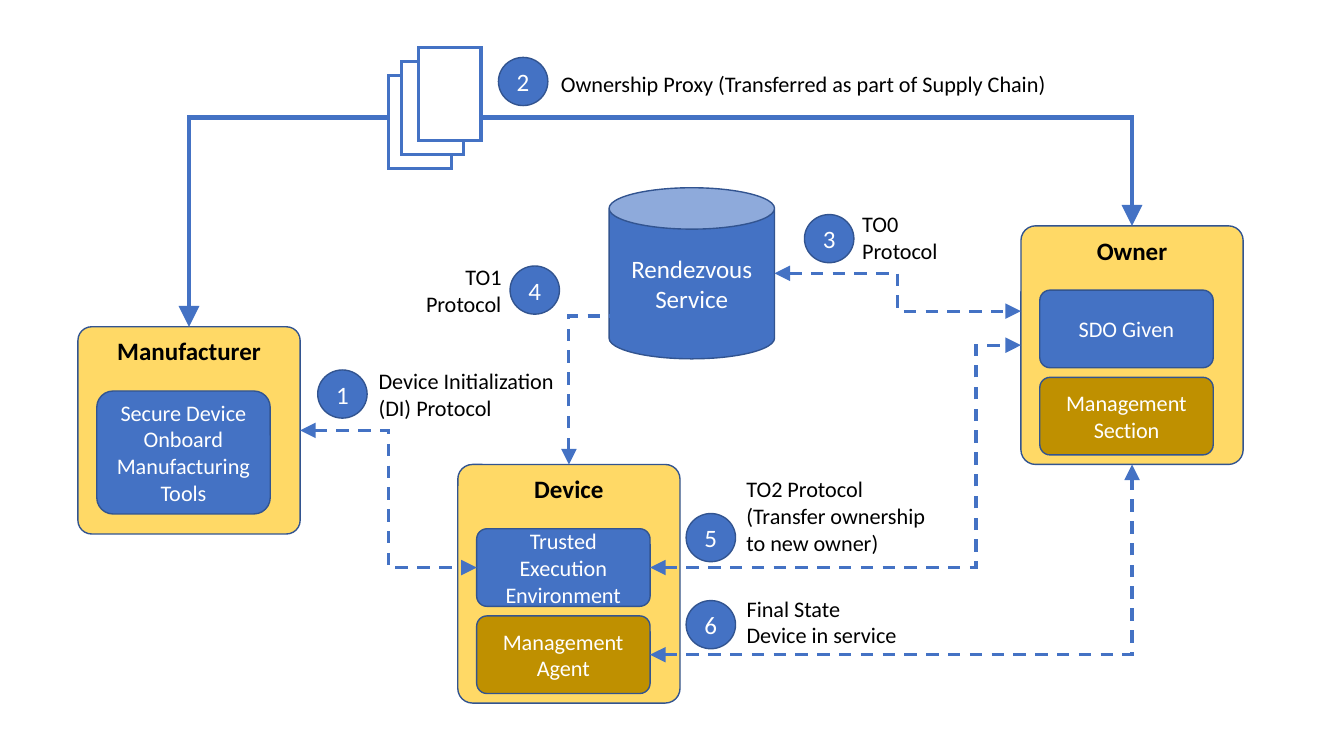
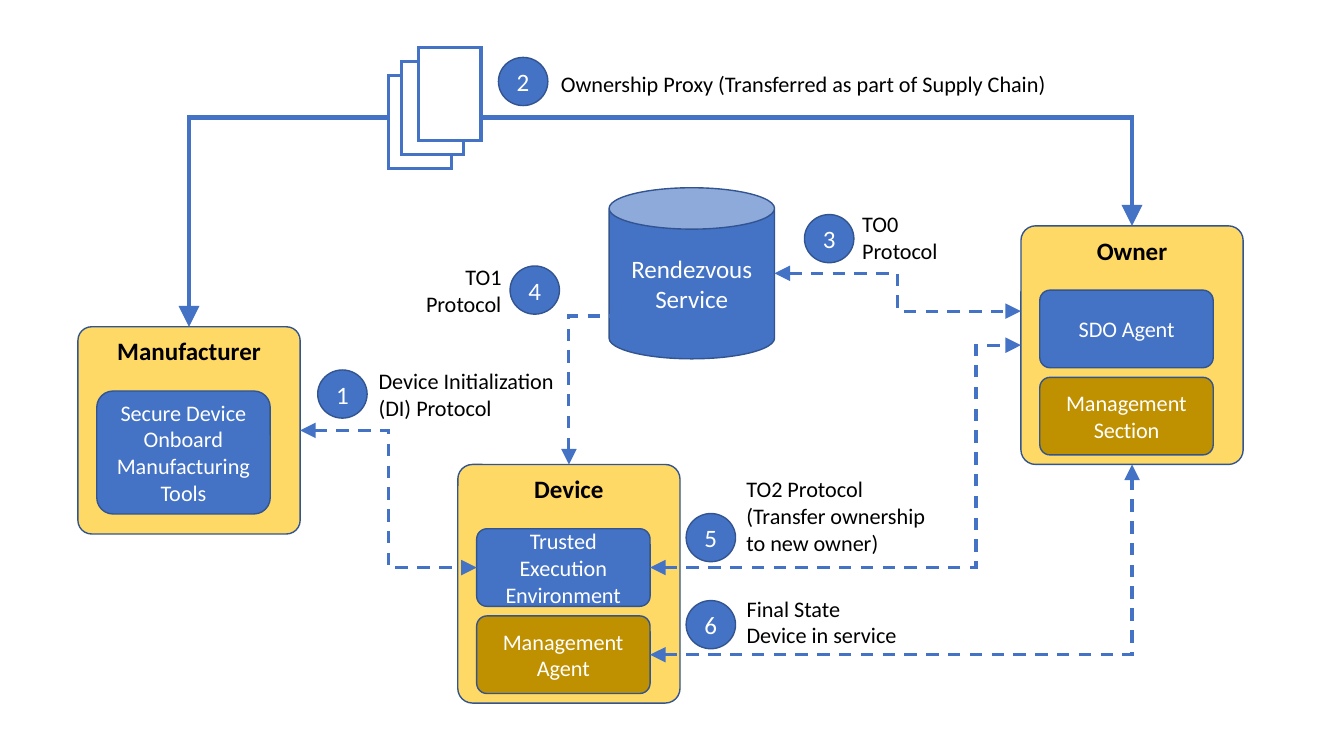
SDO Given: Given -> Agent
